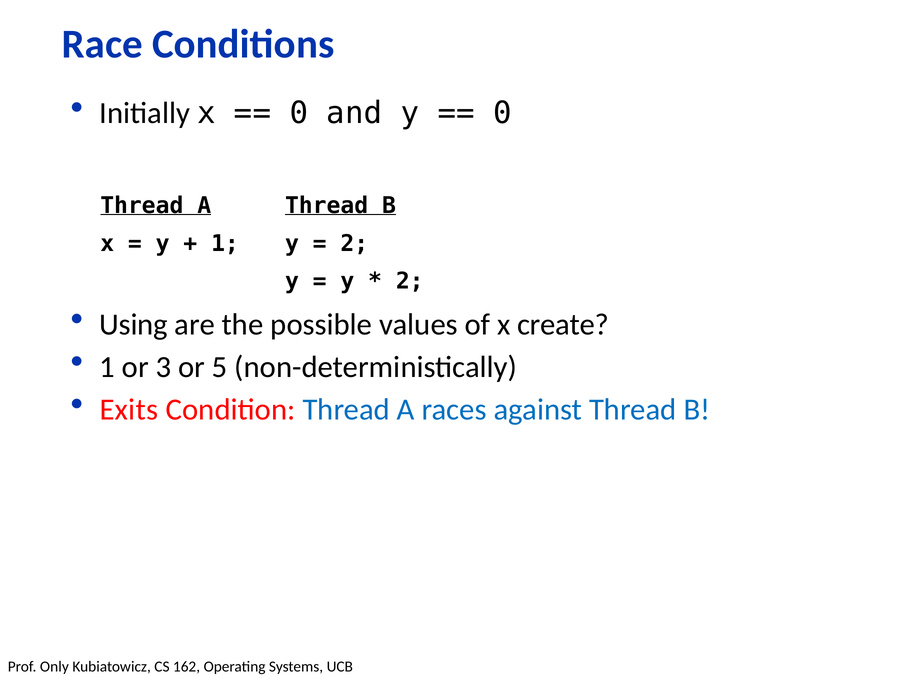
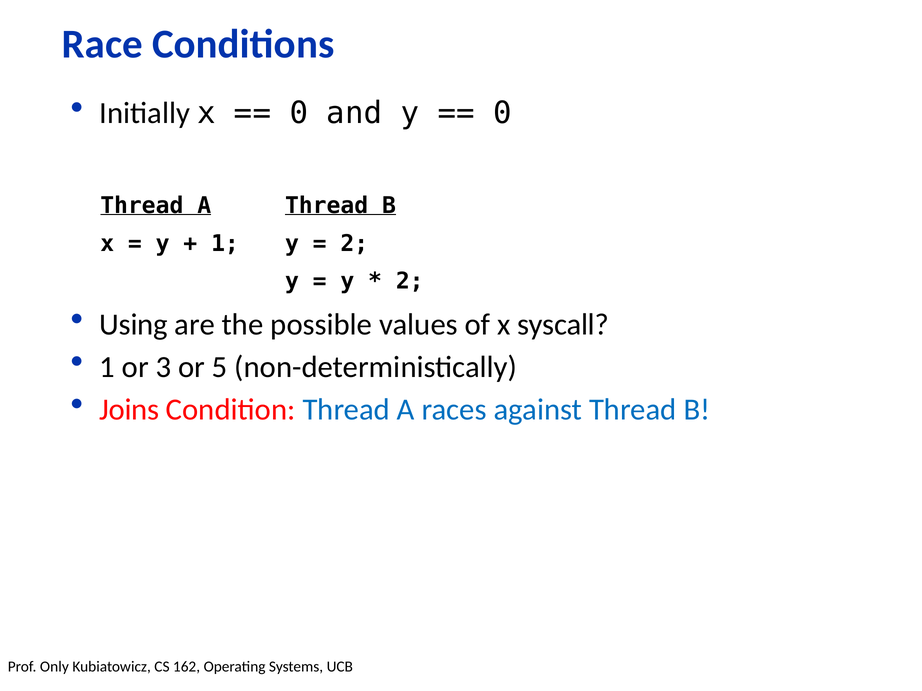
create: create -> syscall
Exits: Exits -> Joins
